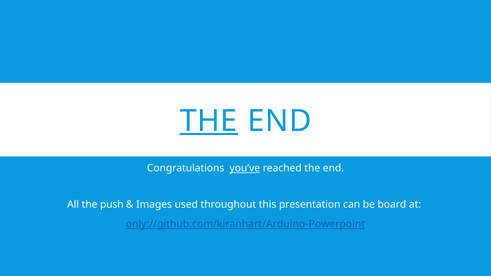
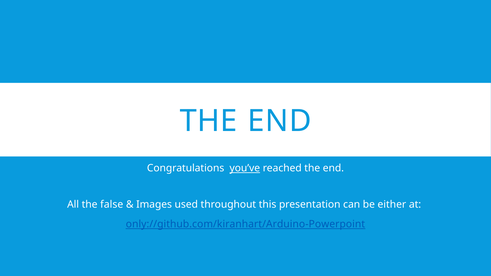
THE at (209, 121) underline: present -> none
push: push -> false
board: board -> either
